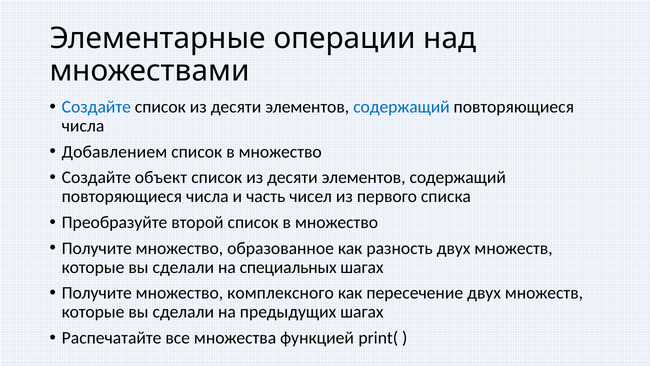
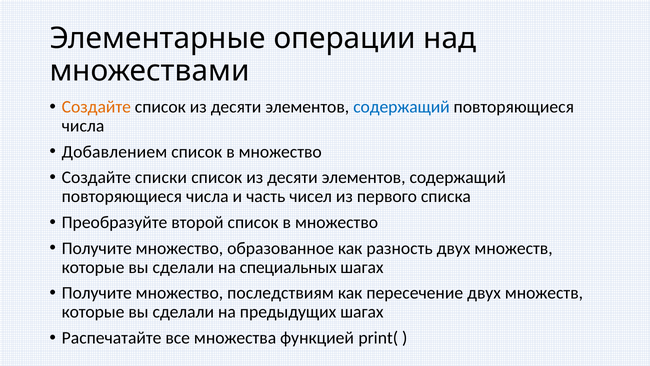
Создайте at (96, 107) colour: blue -> orange
объект: объект -> списки
комплексного: комплексного -> последствиям
